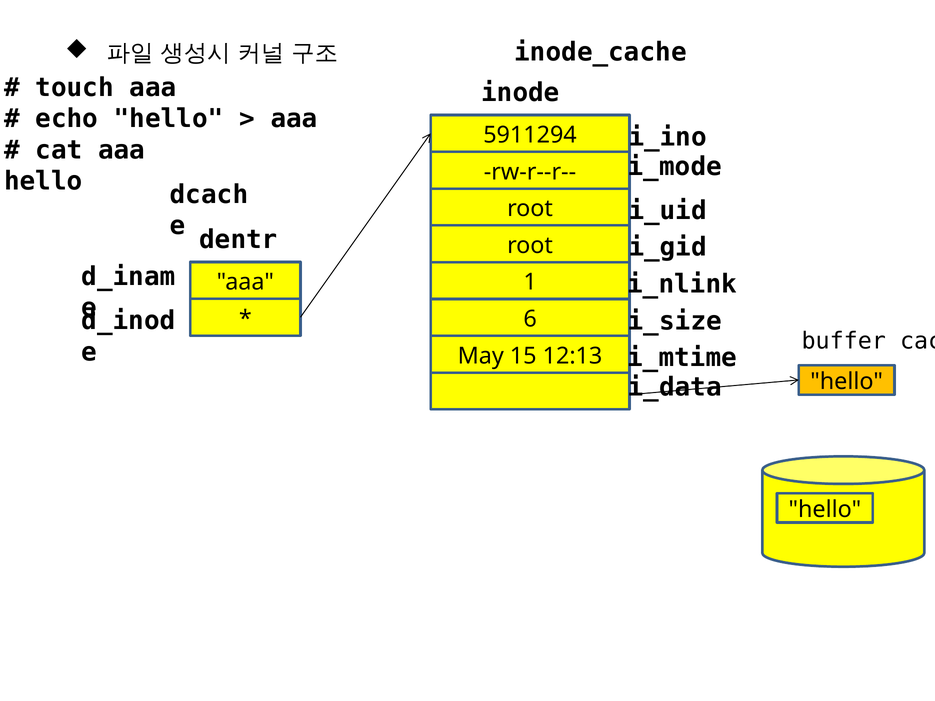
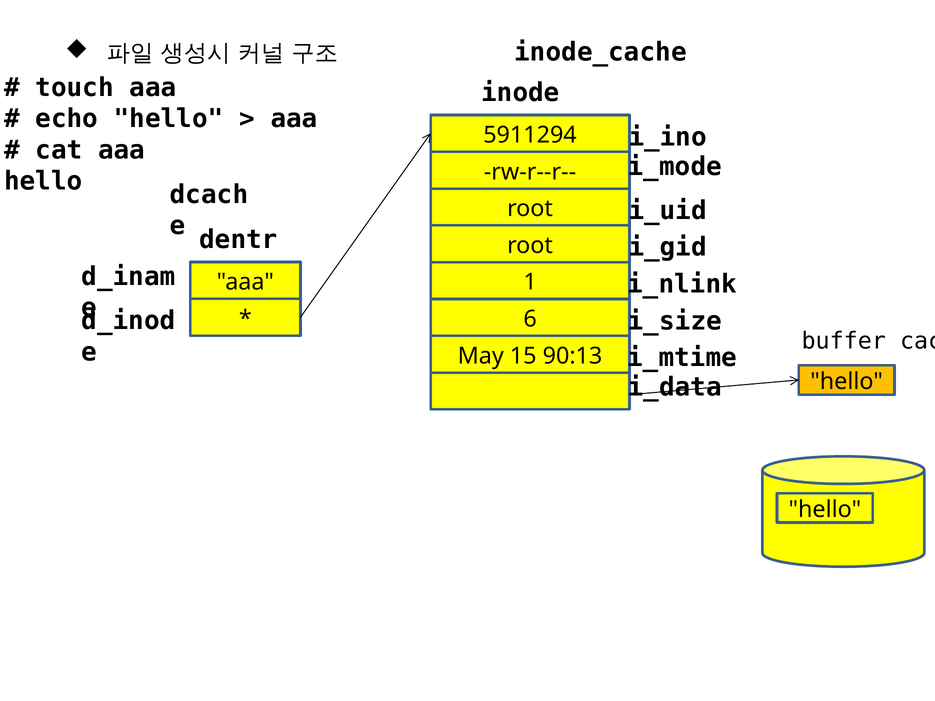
12:13: 12:13 -> 90:13
